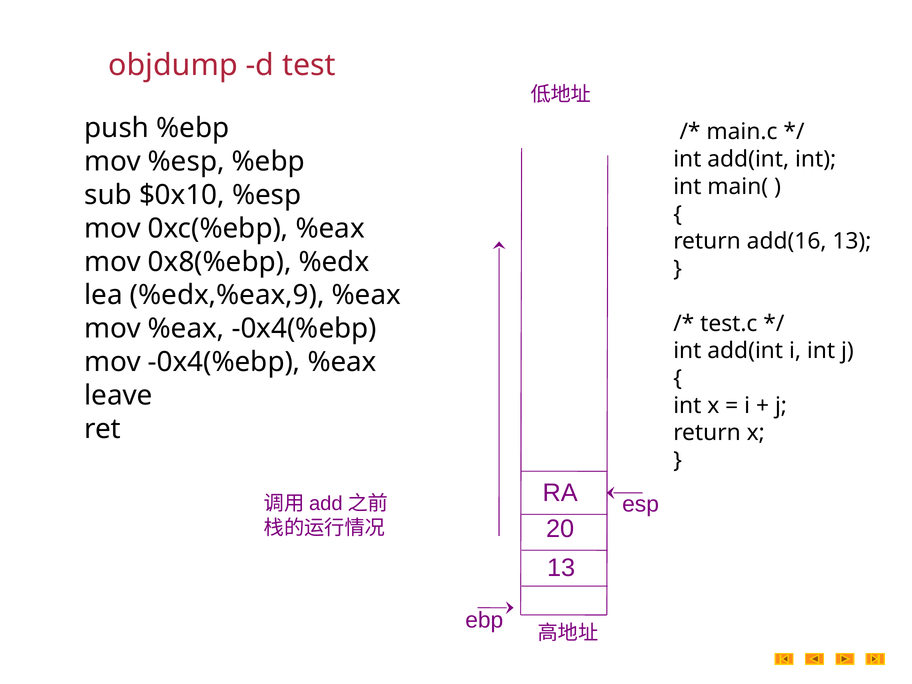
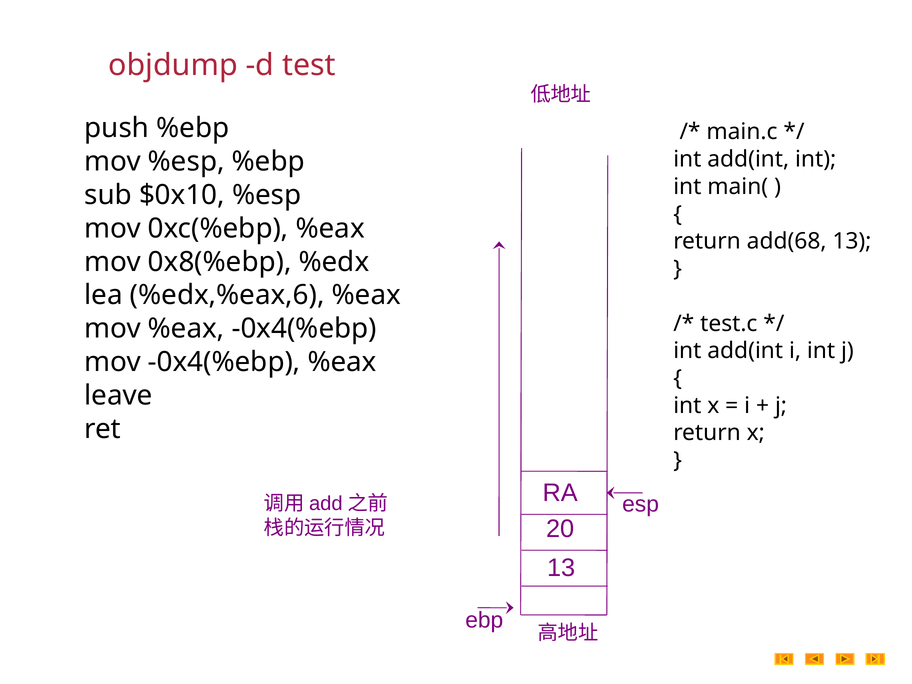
add(16: add(16 -> add(68
%edx,%eax,9: %edx,%eax,9 -> %edx,%eax,6
